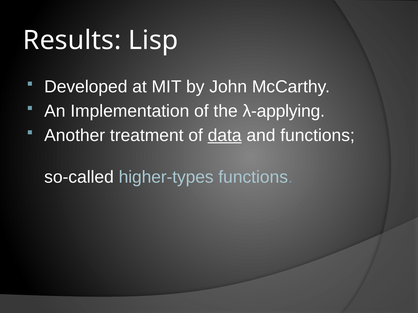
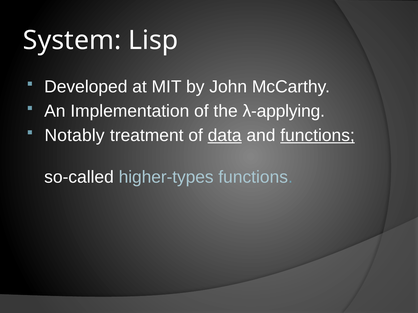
Results: Results -> System
Another: Another -> Notably
functions at (318, 136) underline: none -> present
